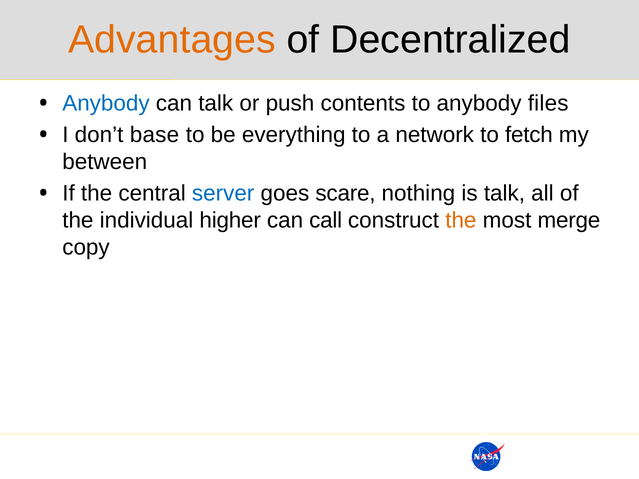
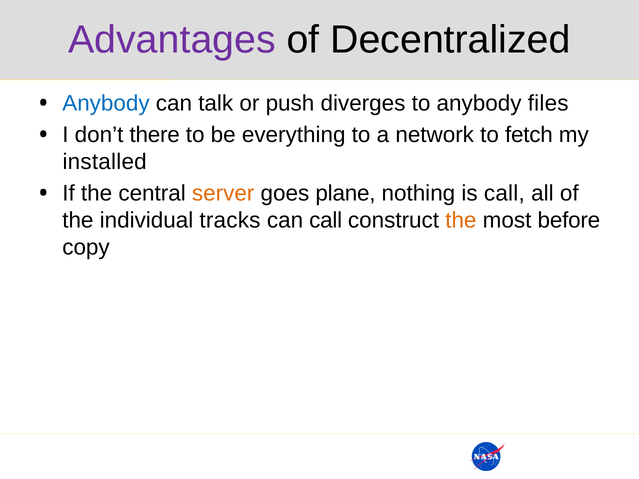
Advantages colour: orange -> purple
contents: contents -> diverges
base: base -> there
between: between -> installed
server colour: blue -> orange
scare: scare -> plane
is talk: talk -> call
higher: higher -> tracks
merge: merge -> before
